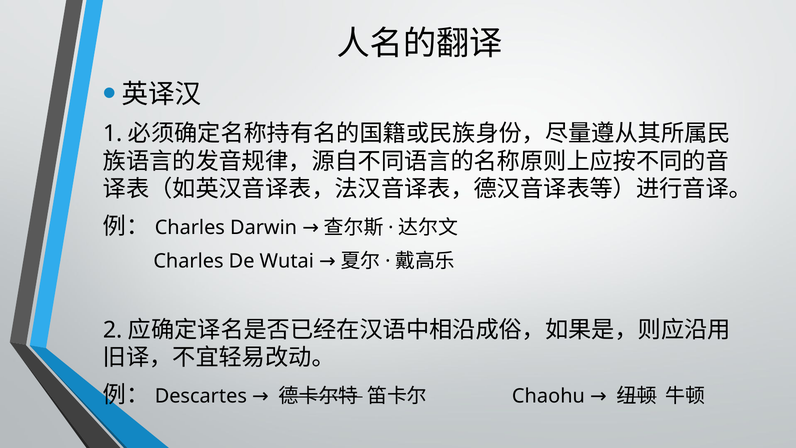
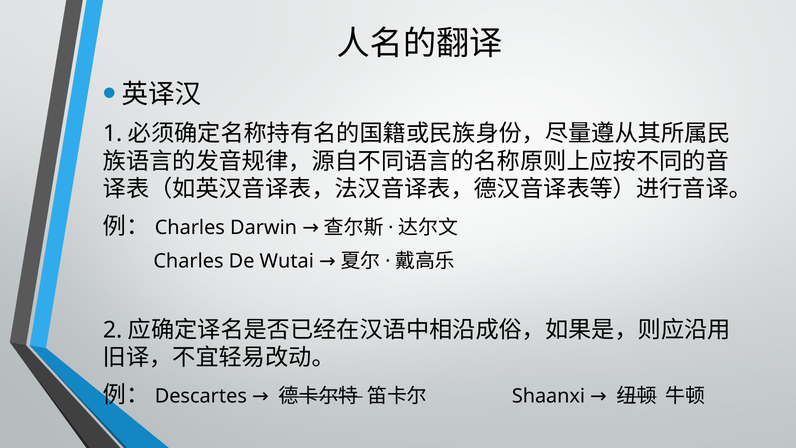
Chaohu: Chaohu -> Shaanxi
